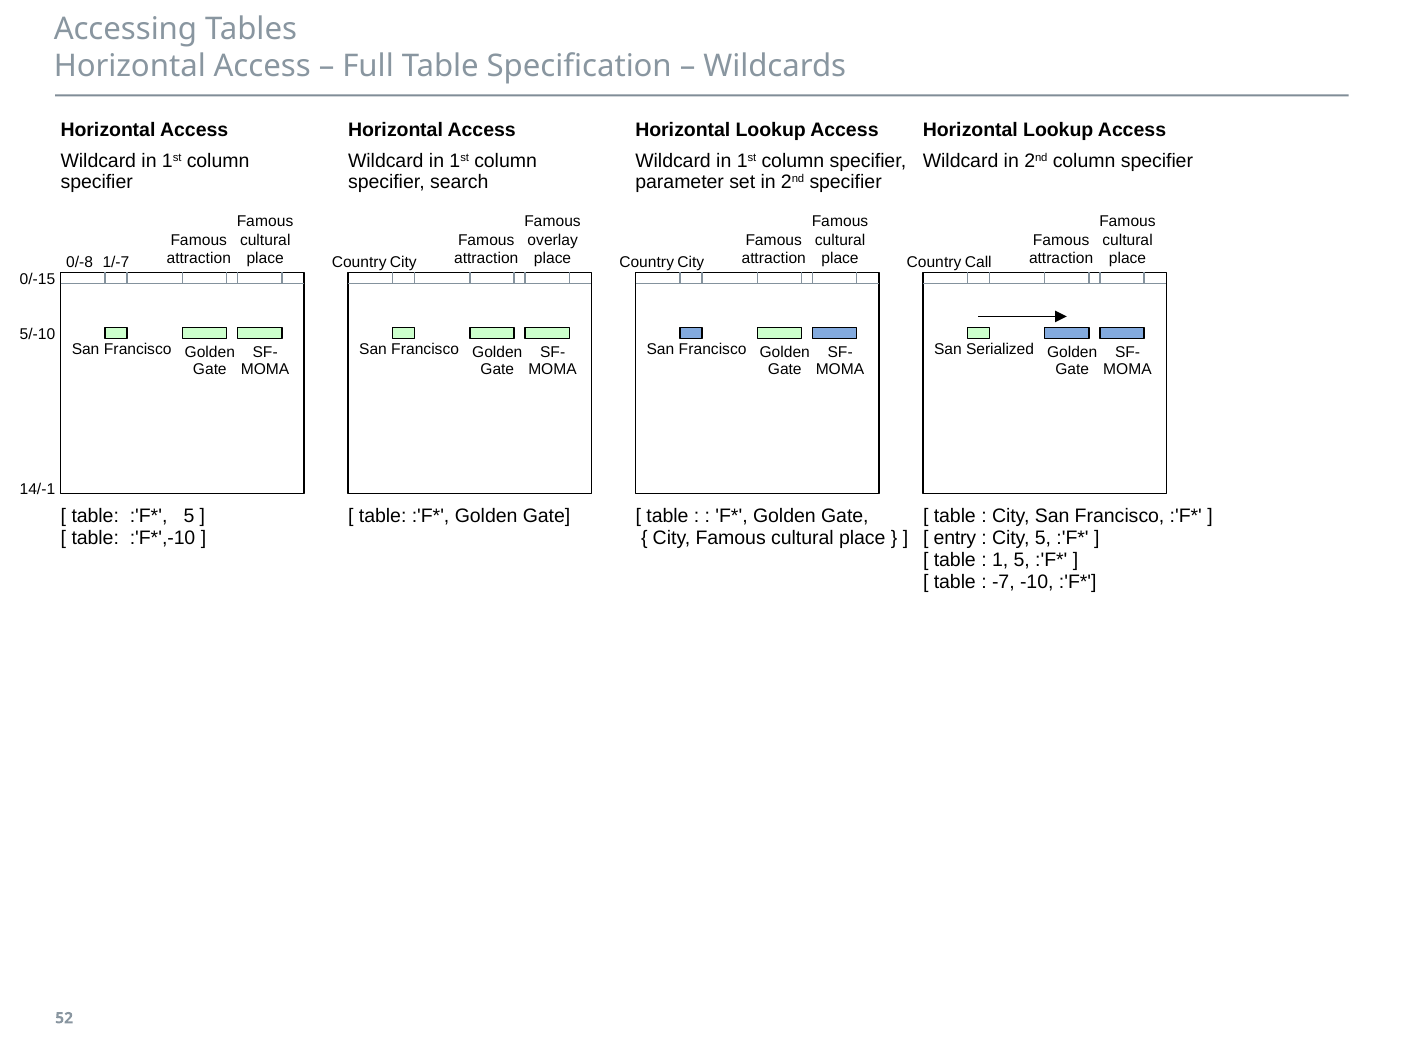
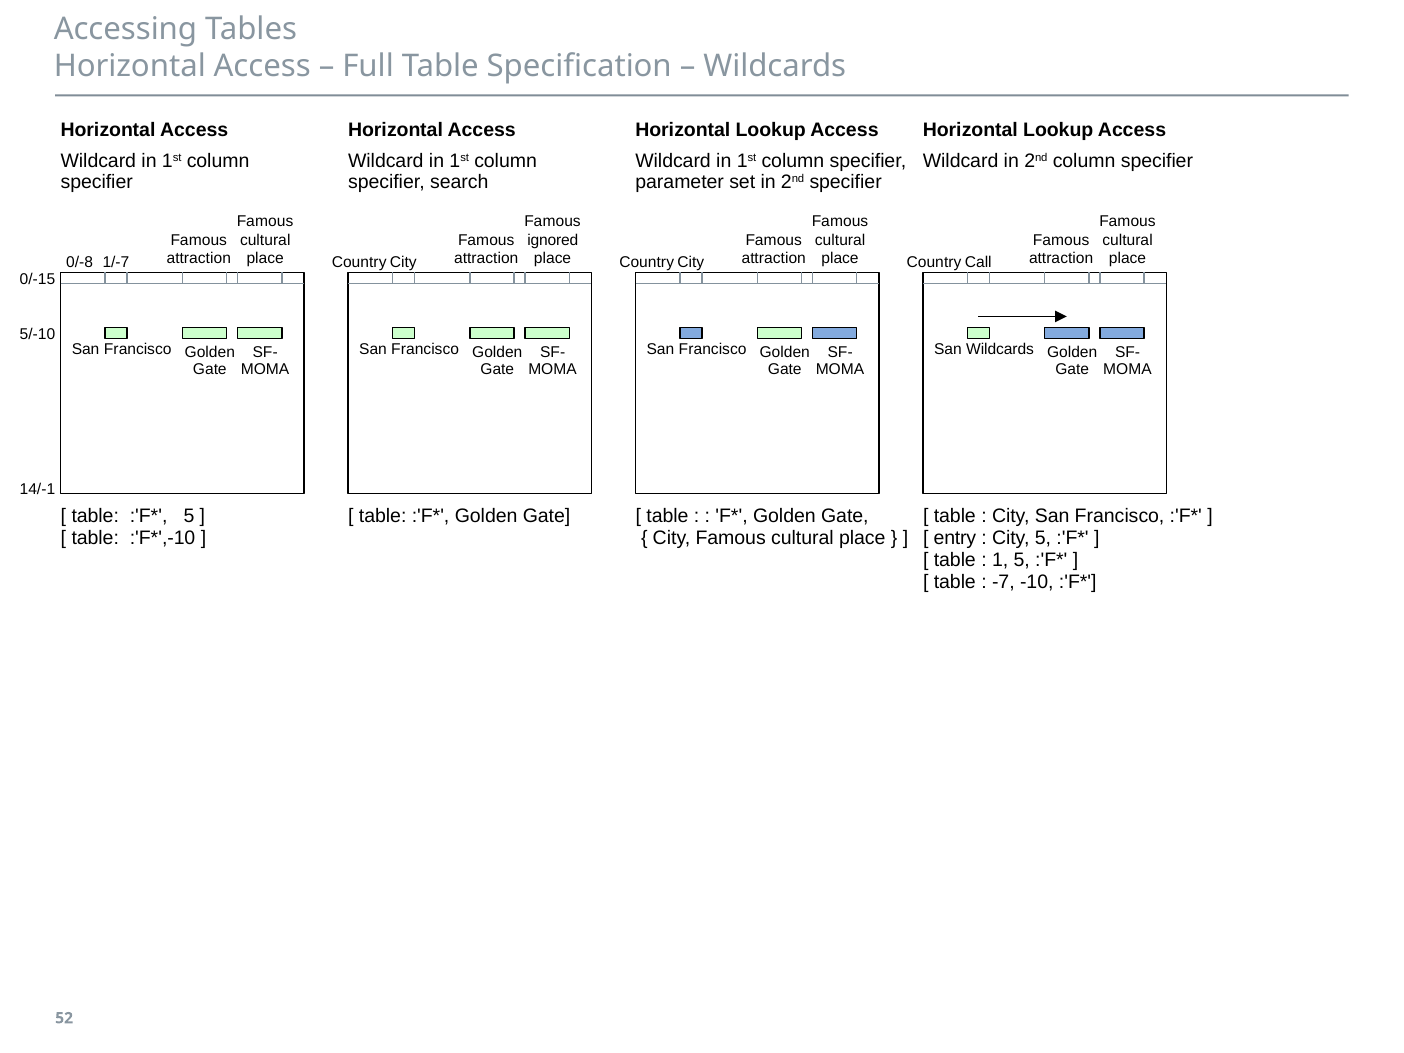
overlay: overlay -> ignored
San Serialized: Serialized -> Wildcards
